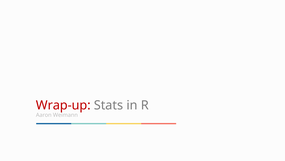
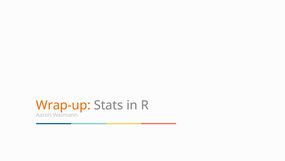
Wrap-up colour: red -> orange
